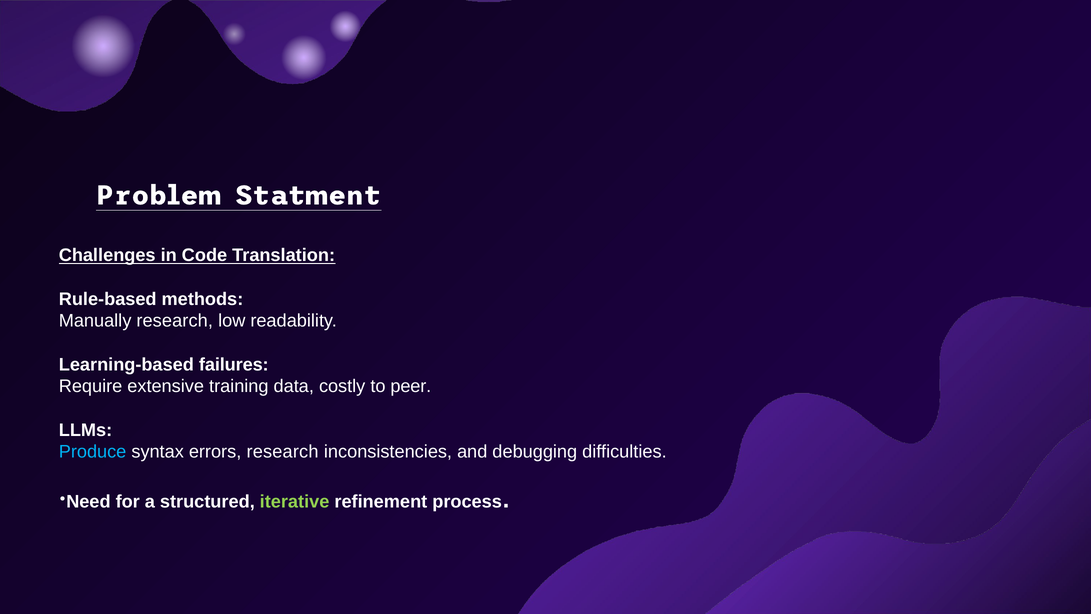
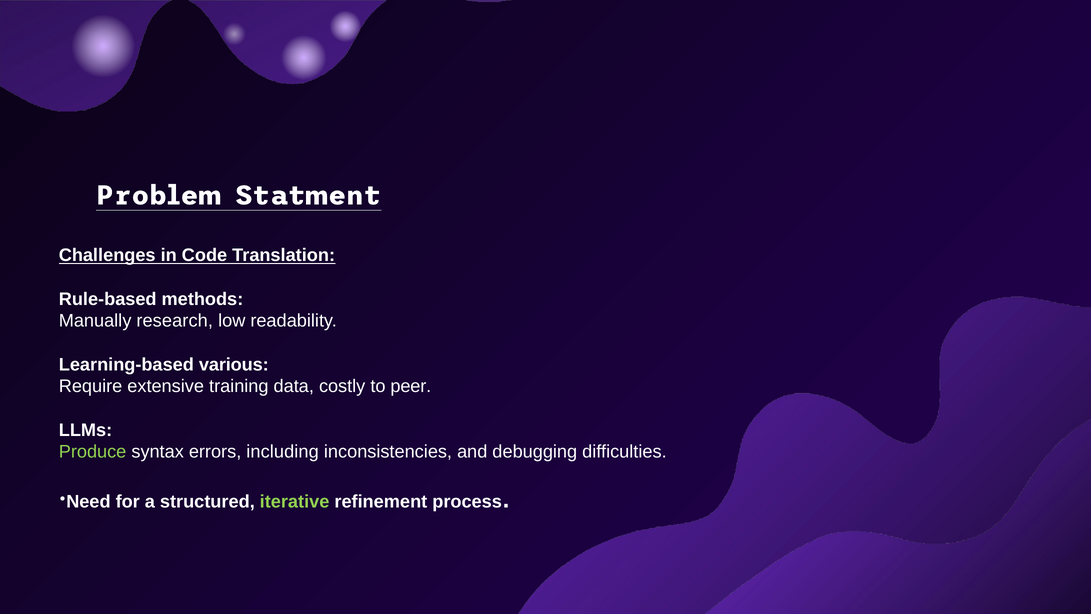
failures: failures -> various
Produce colour: light blue -> light green
errors research: research -> including
